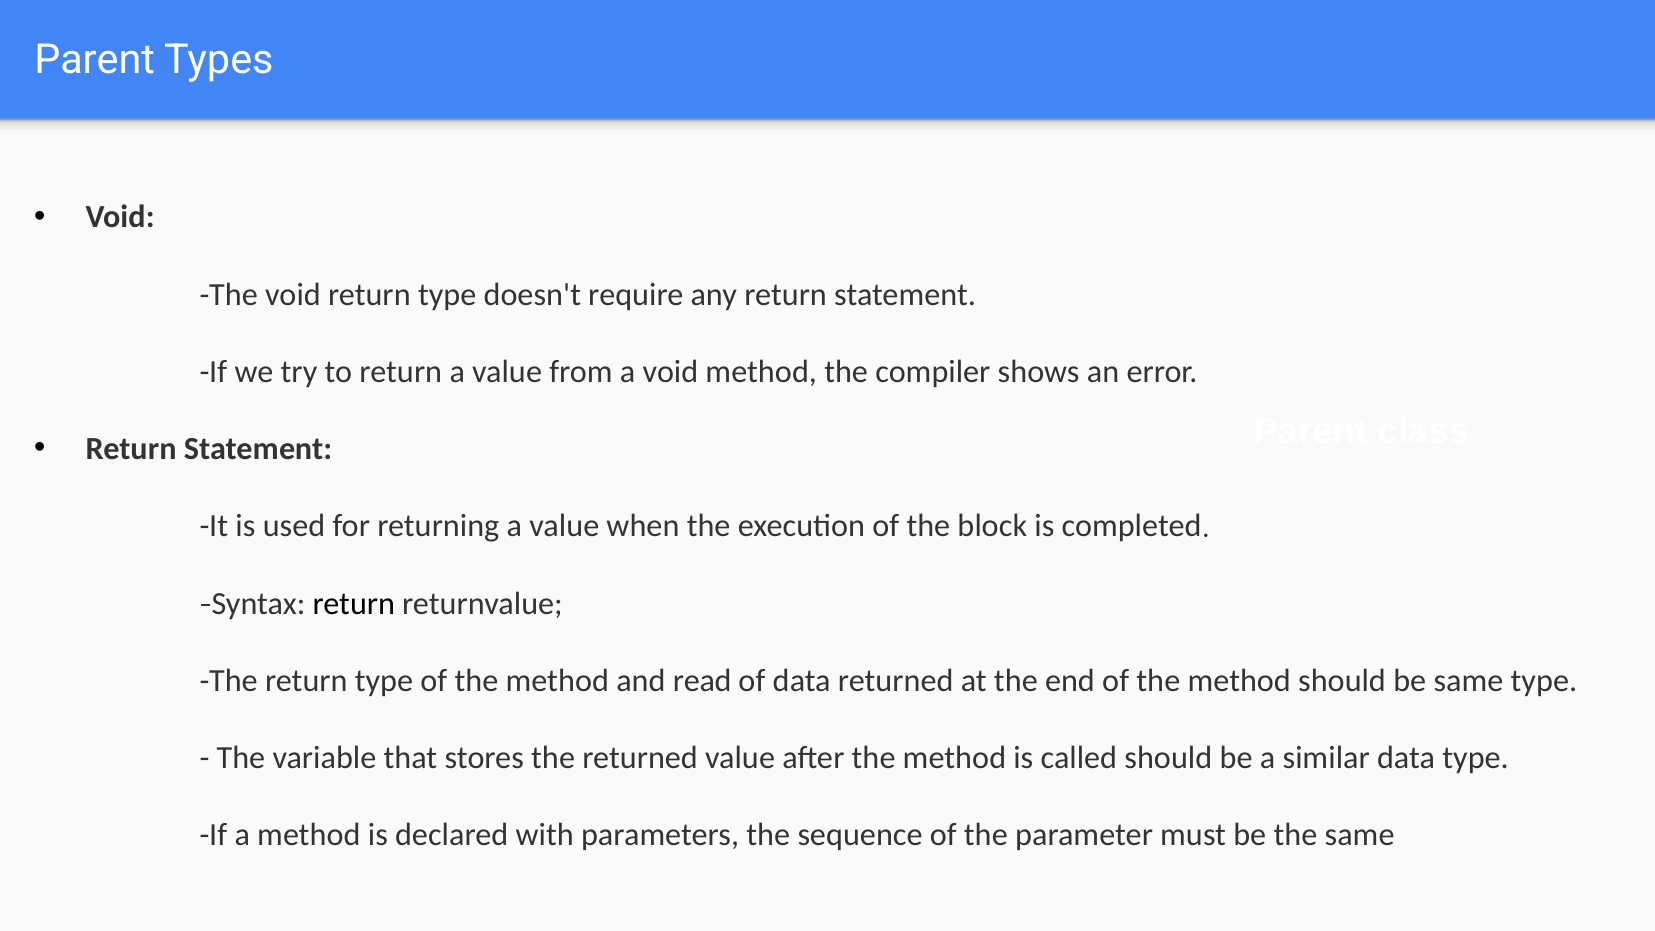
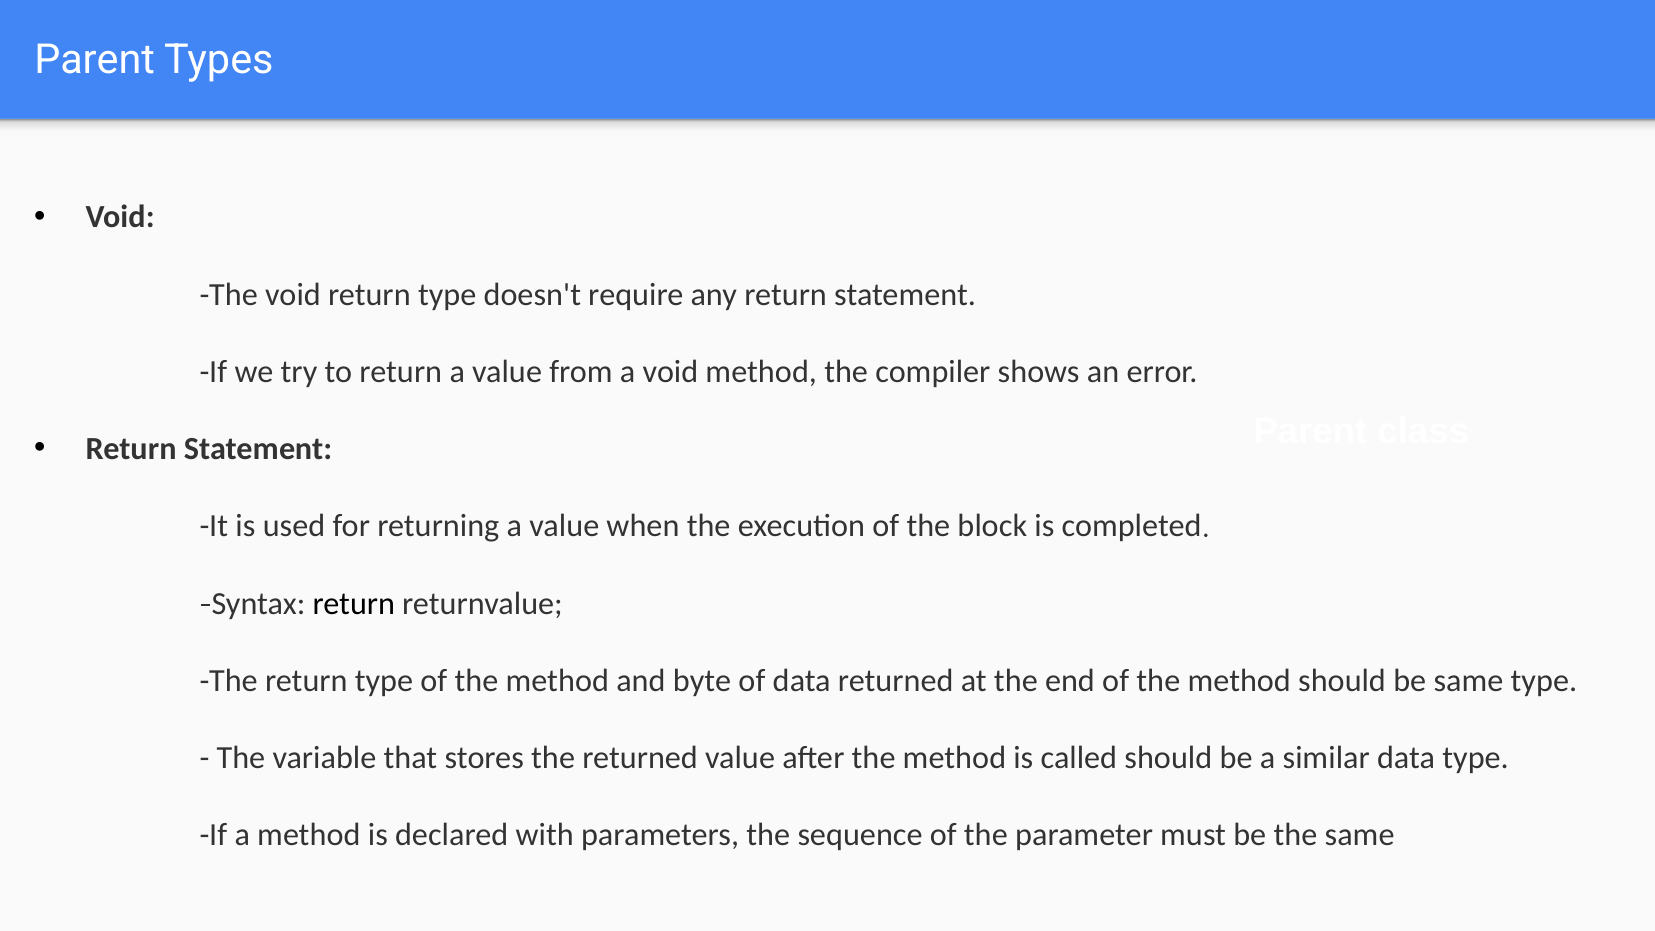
read: read -> byte
